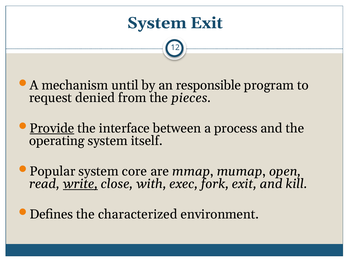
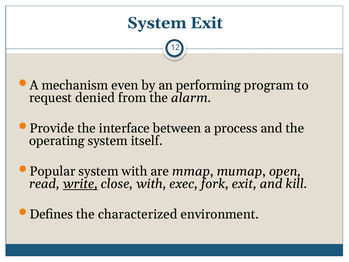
until: until -> even
responsible: responsible -> performing
pieces: pieces -> alarm
Provide underline: present -> none
system core: core -> with
